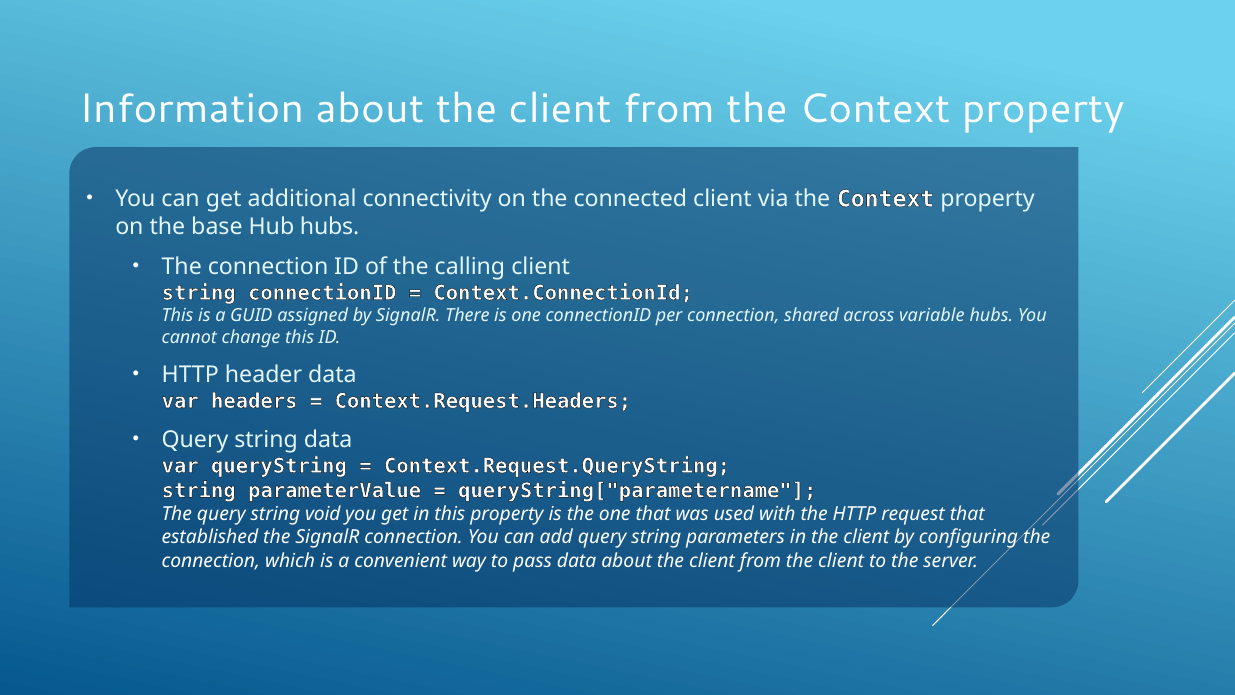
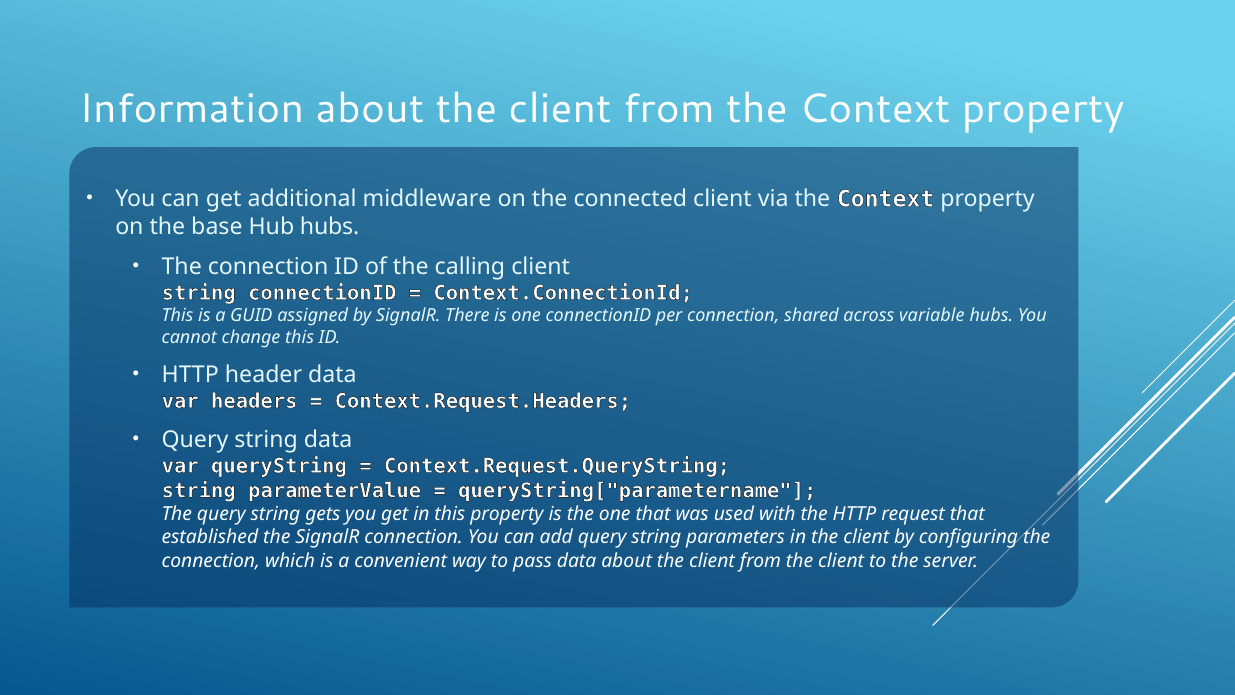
connectivity: connectivity -> middleware
void: void -> gets
